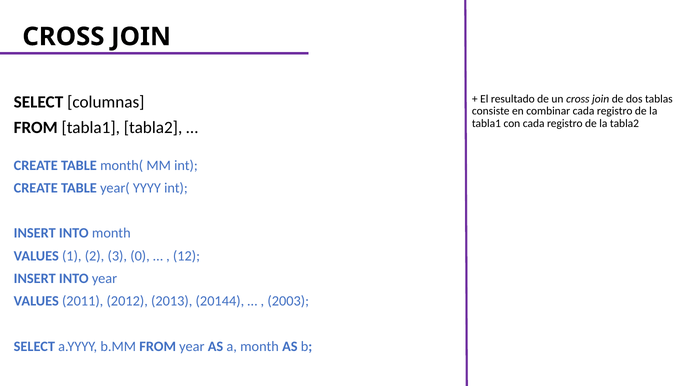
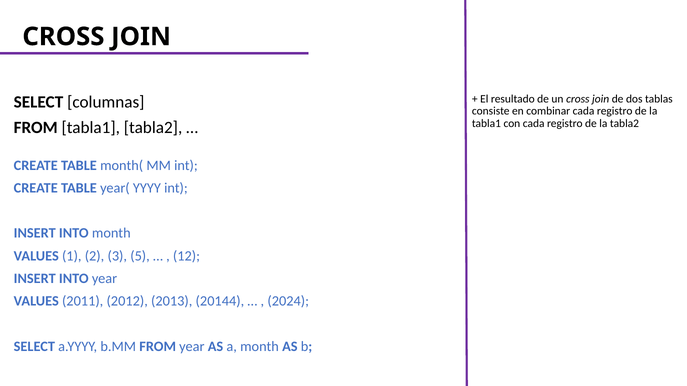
0: 0 -> 5
2003: 2003 -> 2024
